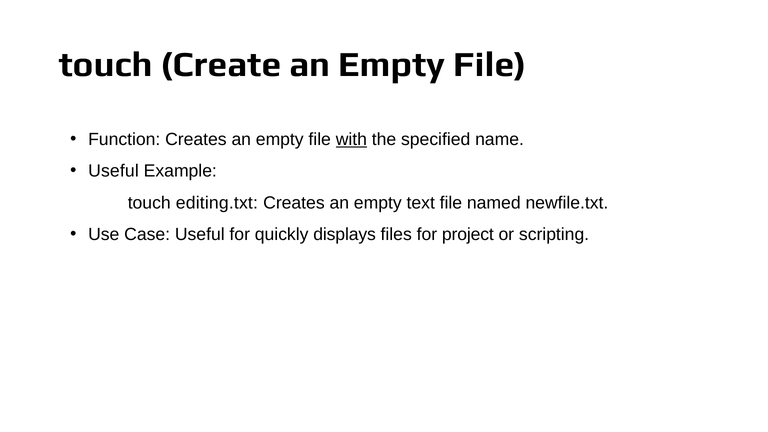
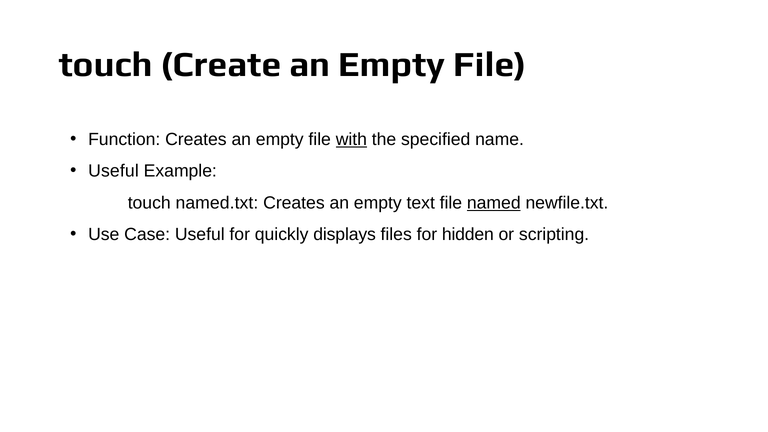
editing.txt: editing.txt -> named.txt
named underline: none -> present
project: project -> hidden
